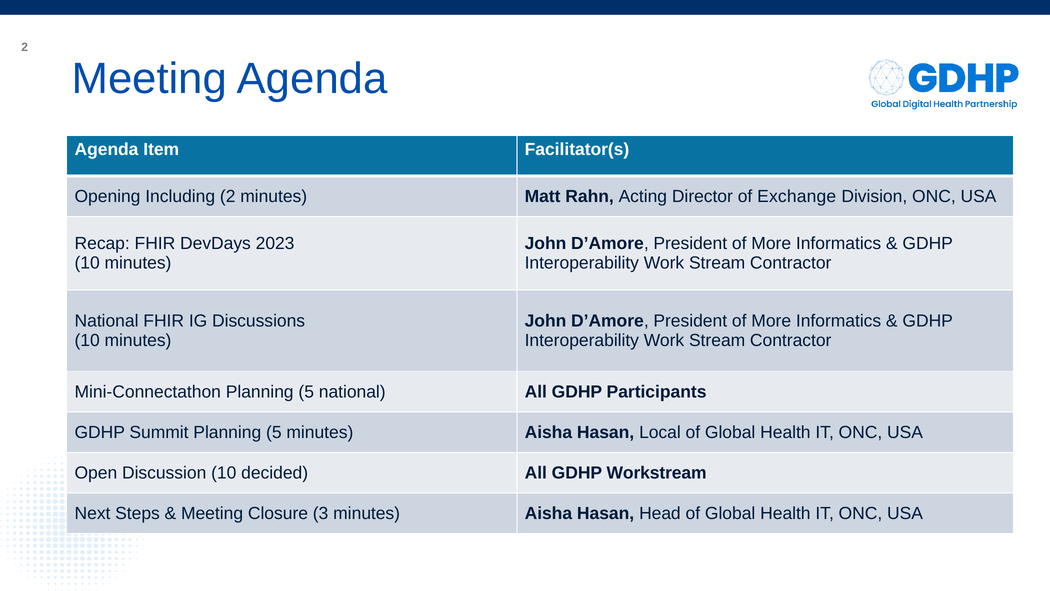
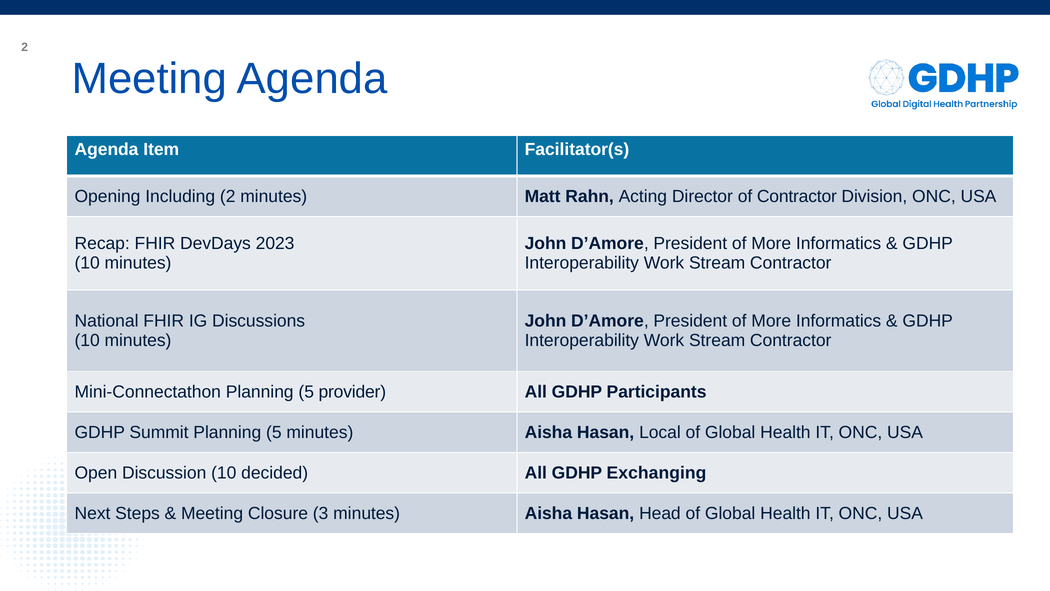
of Exchange: Exchange -> Contractor
5 national: national -> provider
Workstream: Workstream -> Exchanging
